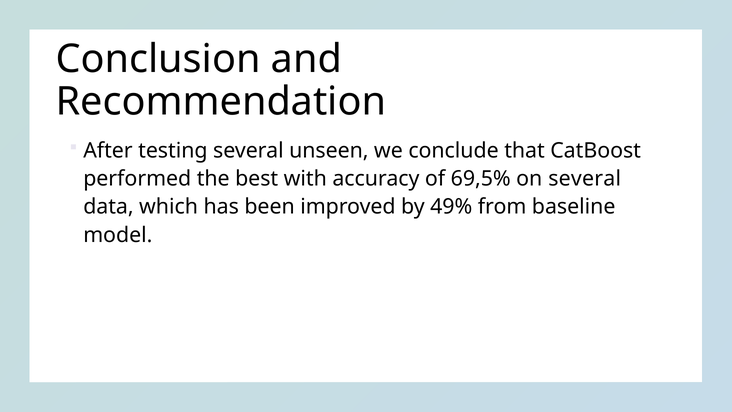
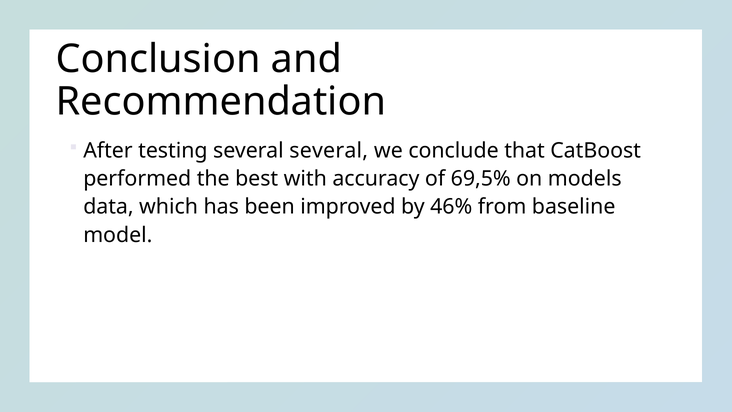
several unseen: unseen -> several
on several: several -> models
49%: 49% -> 46%
